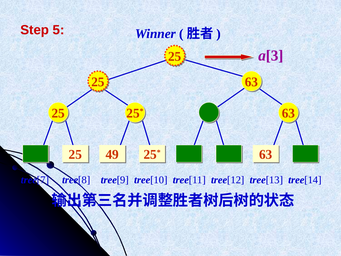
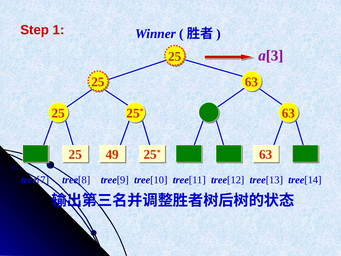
5: 5 -> 1
